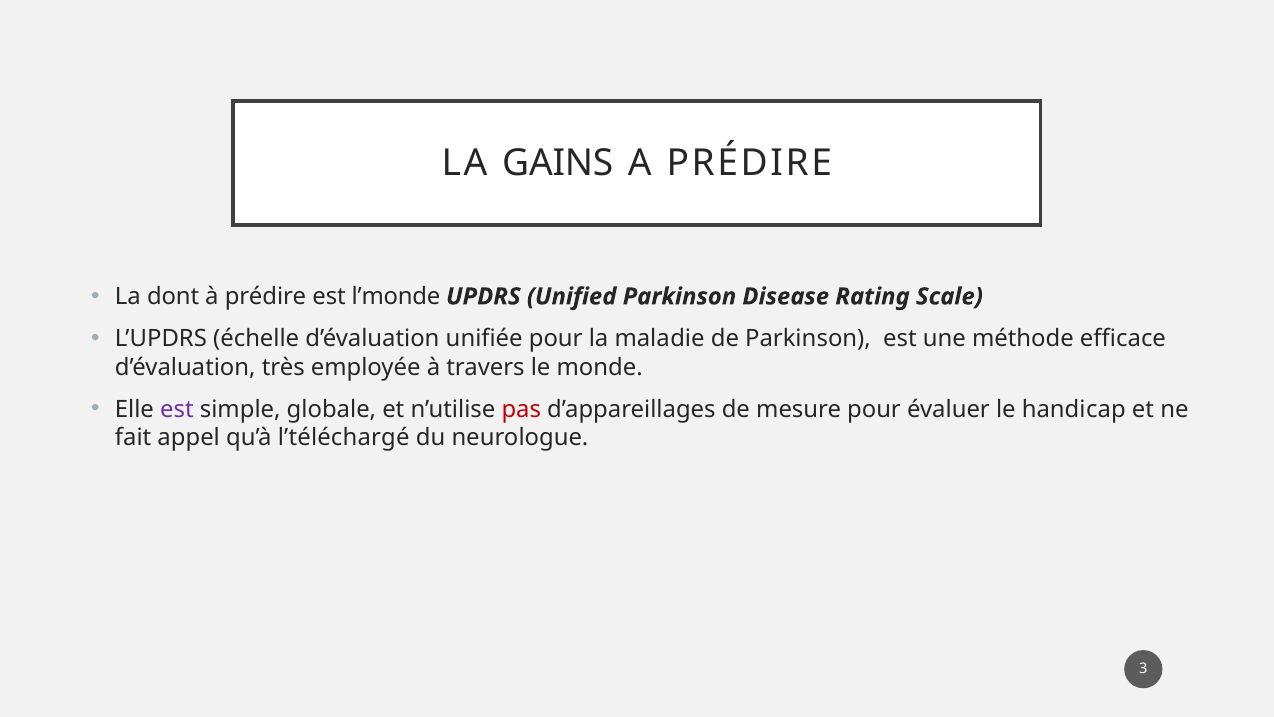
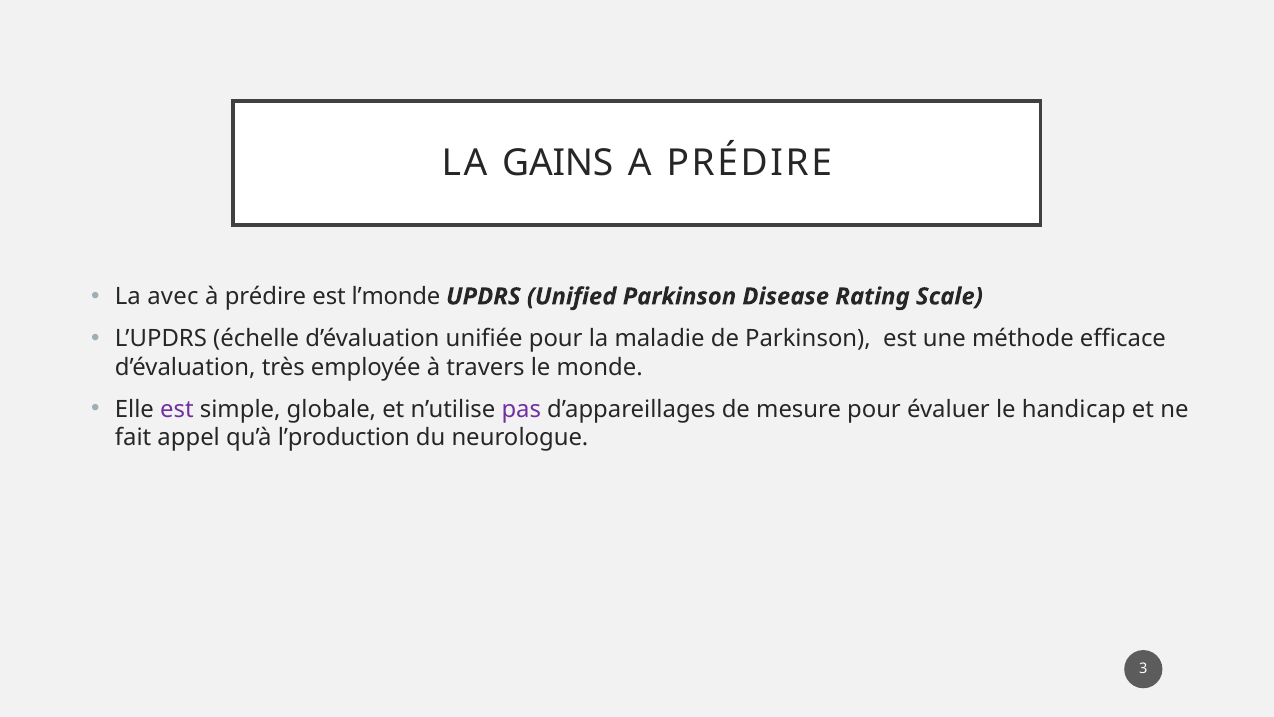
dont: dont -> avec
pas colour: red -> purple
l’téléchargé: l’téléchargé -> l’production
